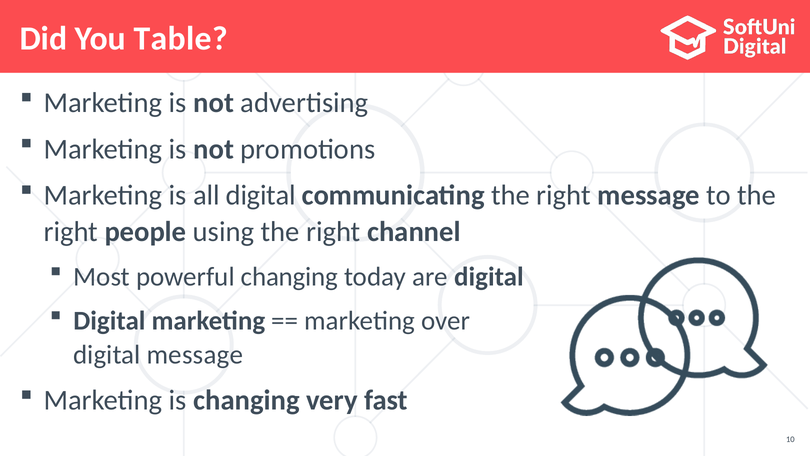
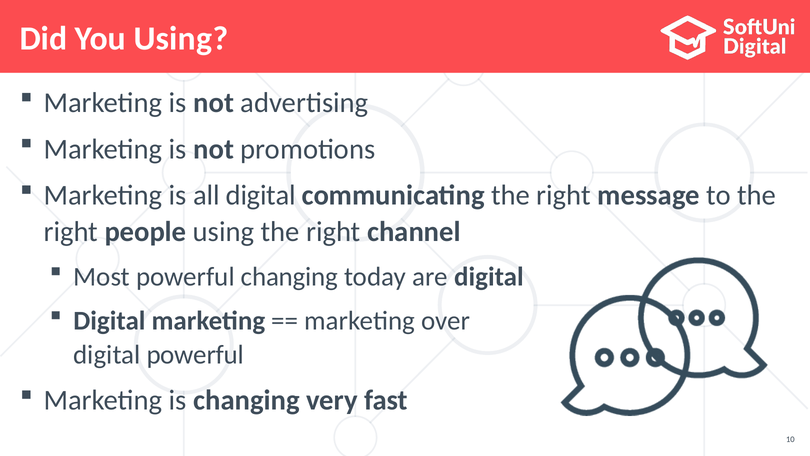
You Table: Table -> Using
digital message: message -> powerful
